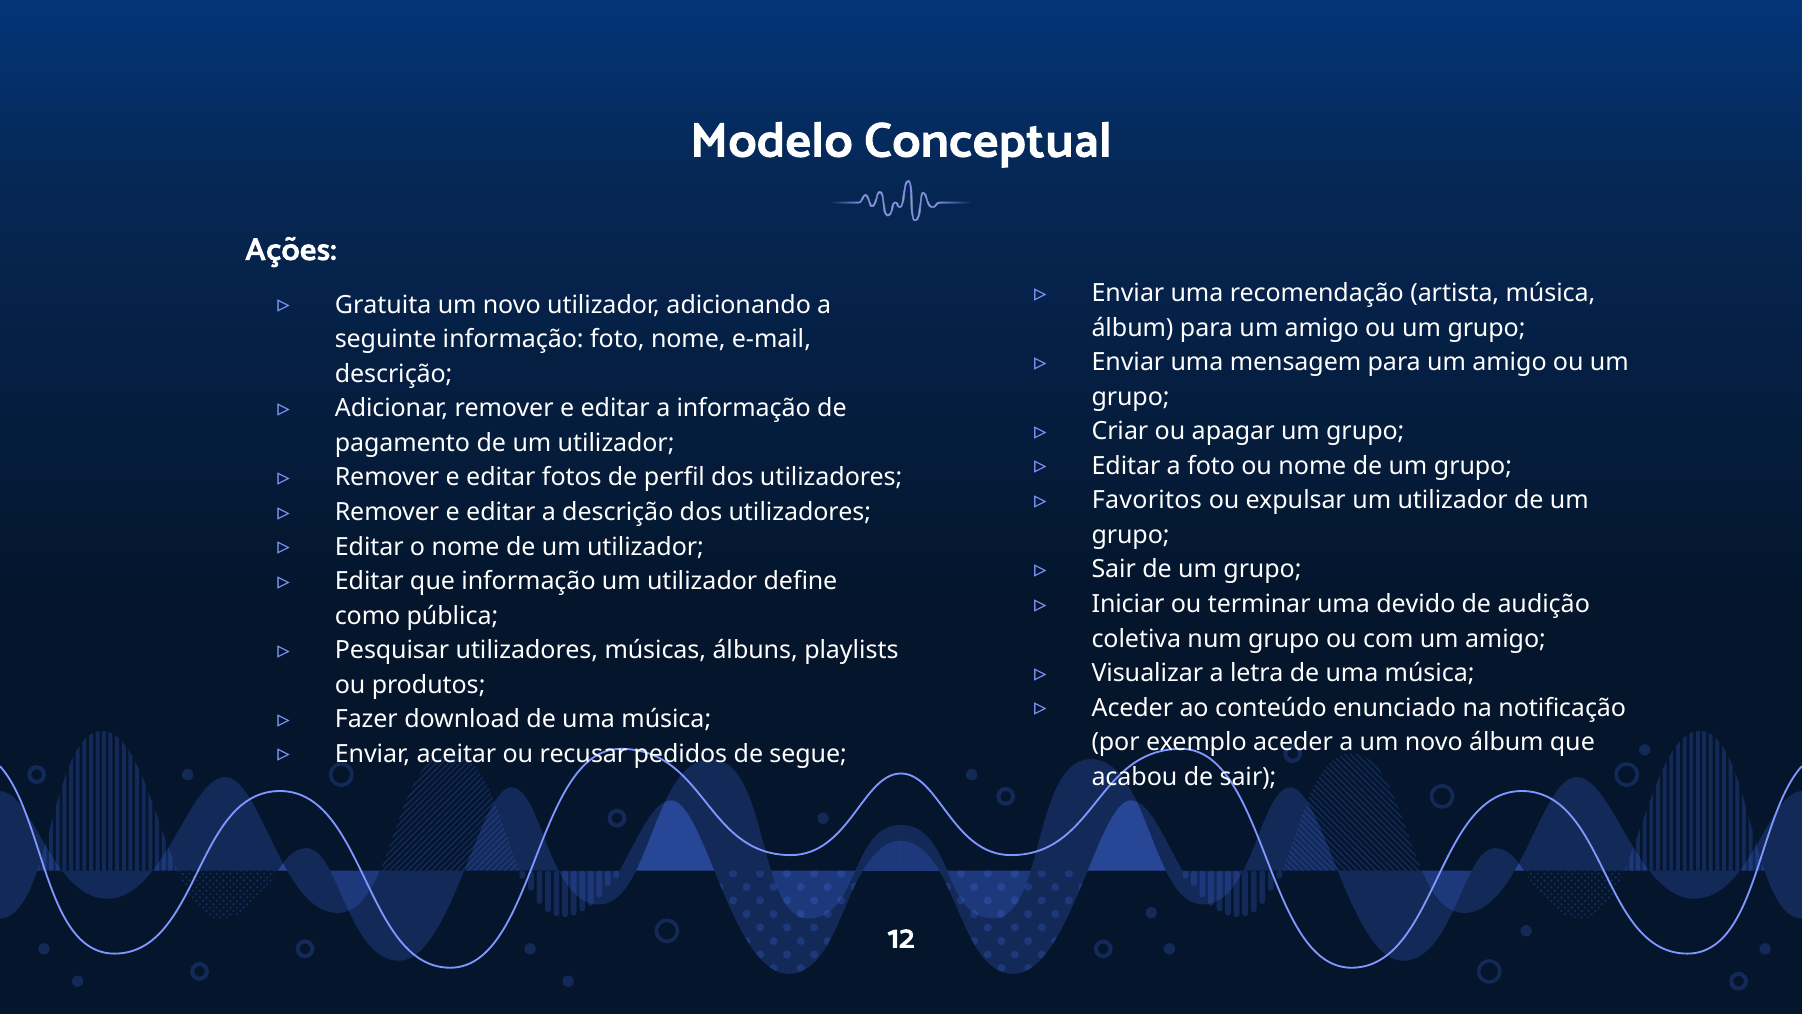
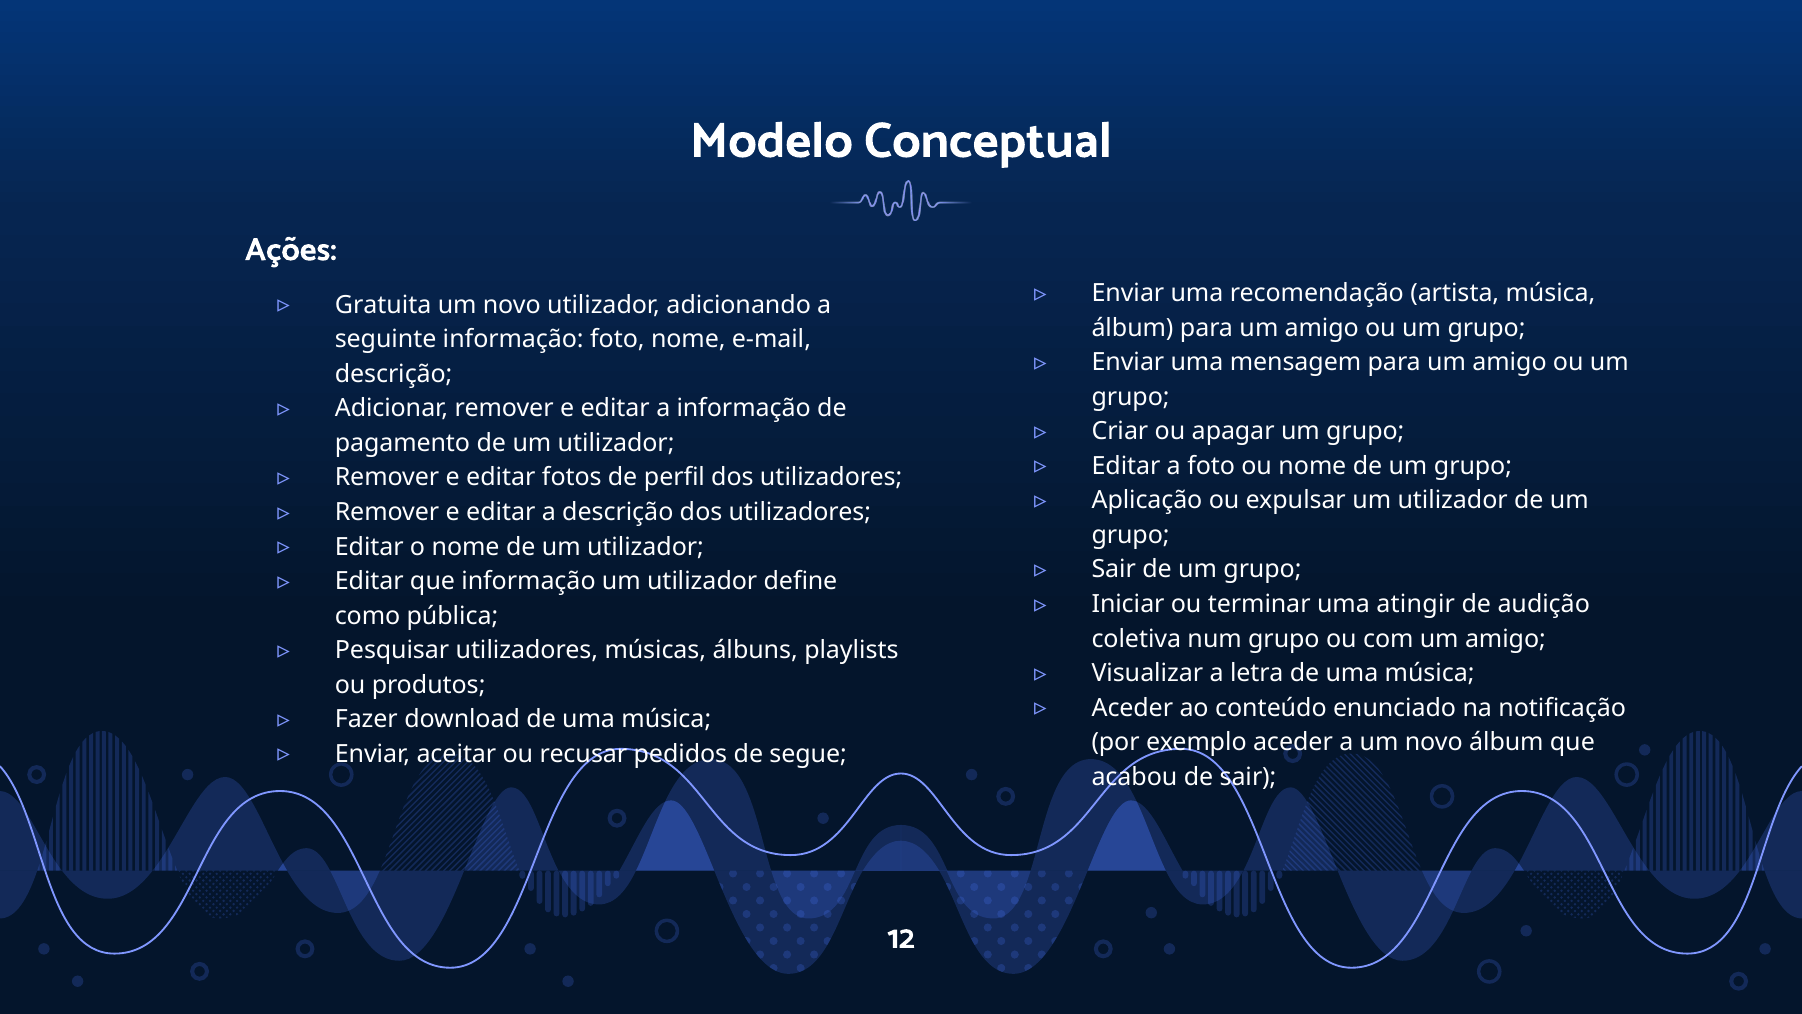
Favoritos: Favoritos -> Aplicação
devido: devido -> atingir
